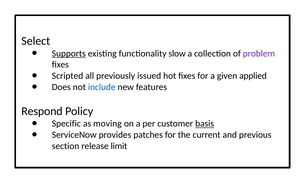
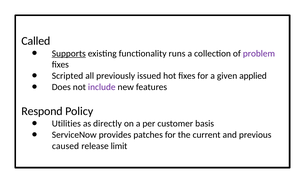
Select: Select -> Called
slow: slow -> runs
include colour: blue -> purple
Specific: Specific -> Utilities
moving: moving -> directly
basis underline: present -> none
section: section -> caused
